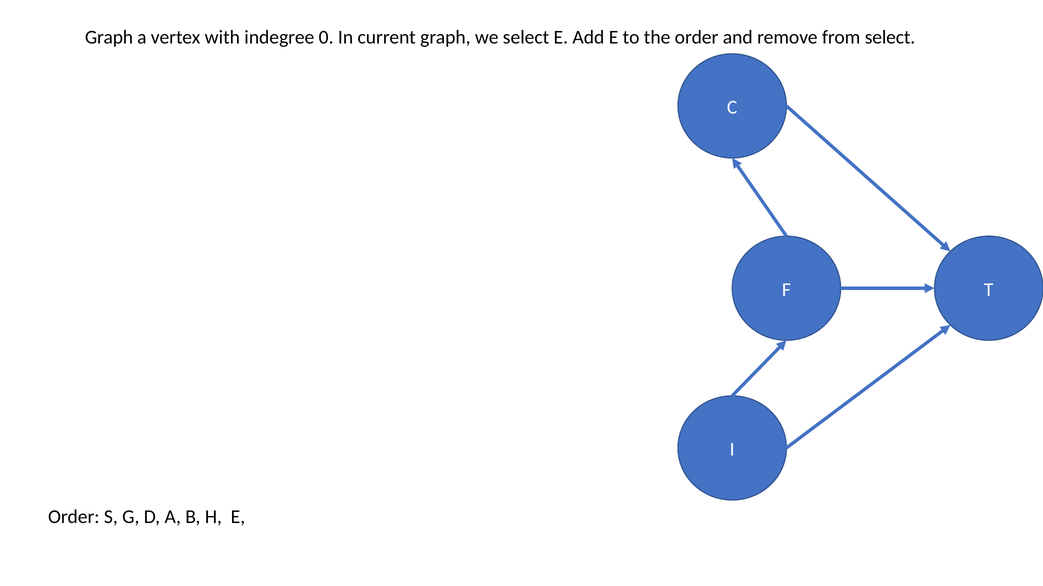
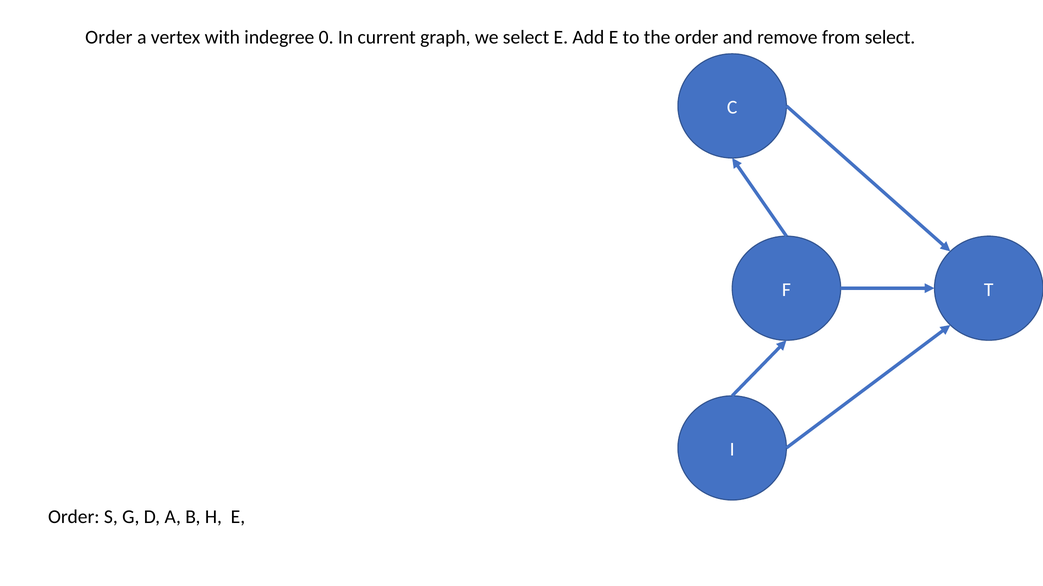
Graph at (109, 37): Graph -> Order
